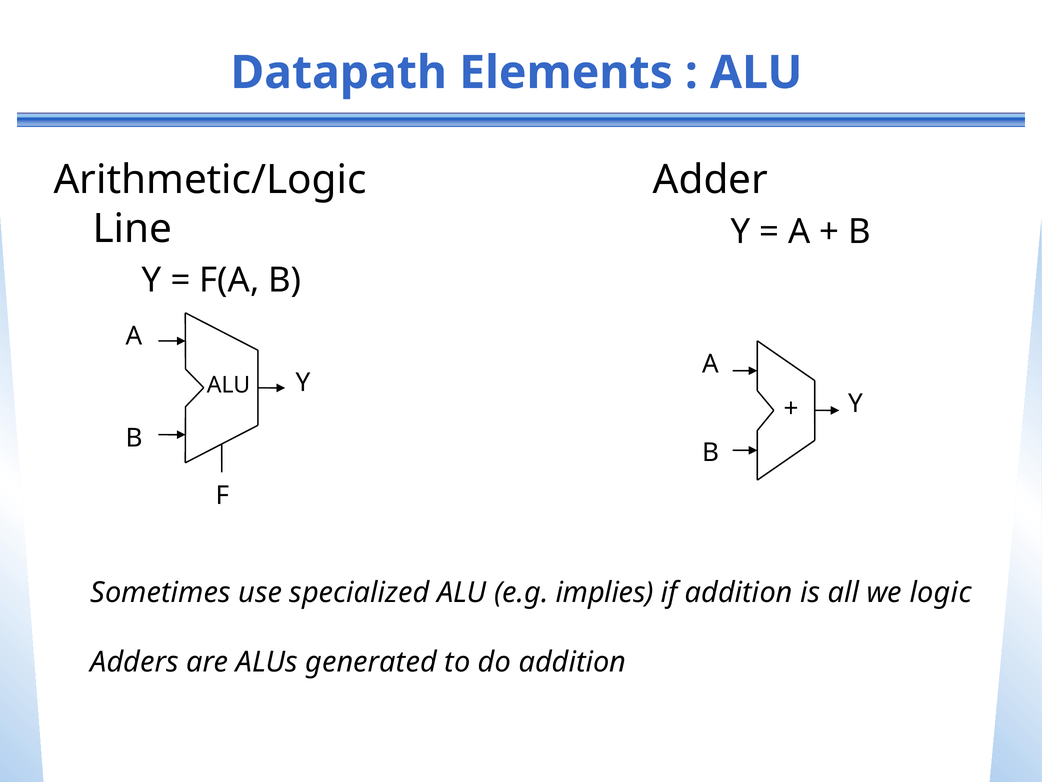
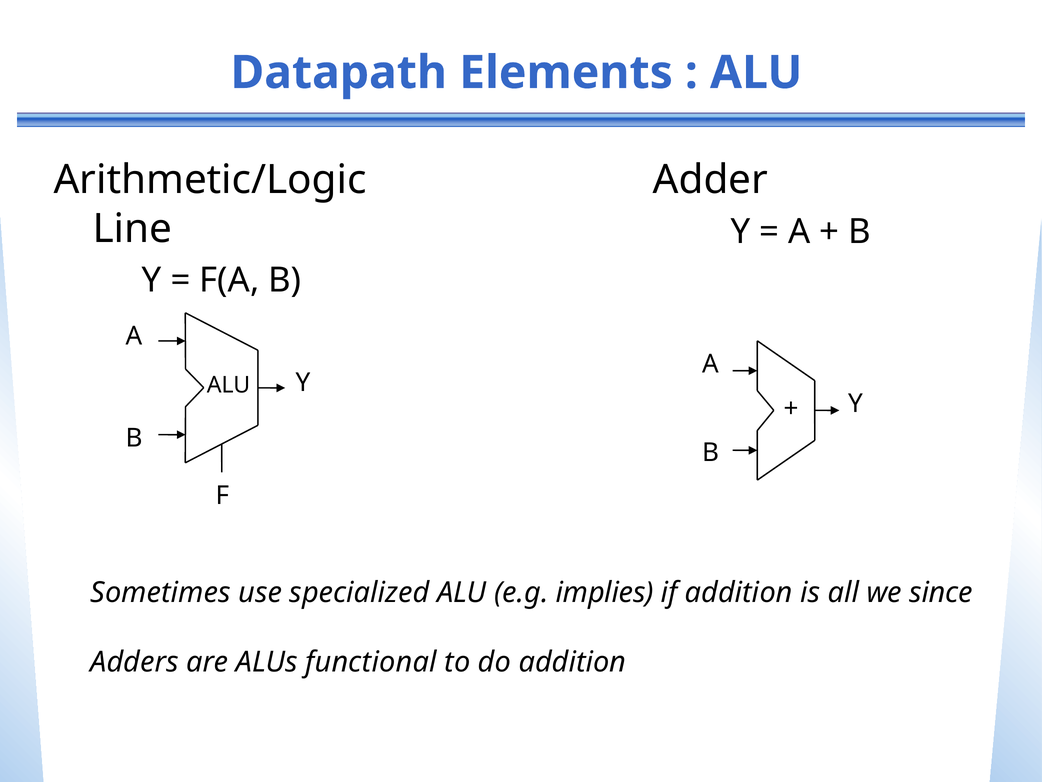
logic: logic -> since
generated: generated -> functional
